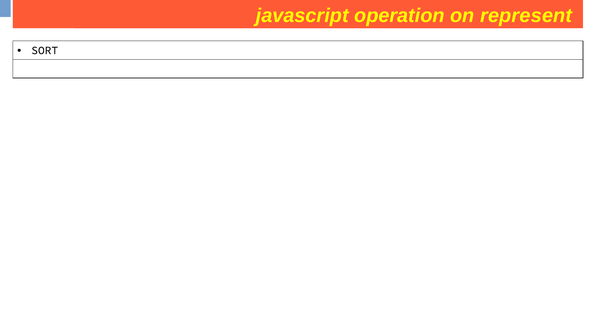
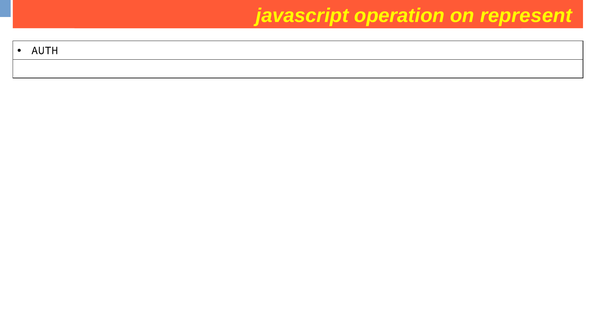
SORT: SORT -> AUTH
